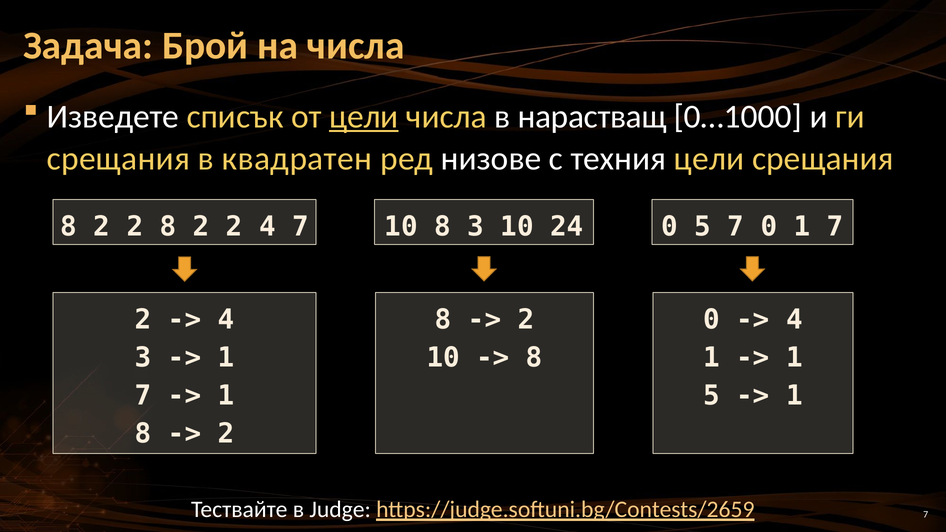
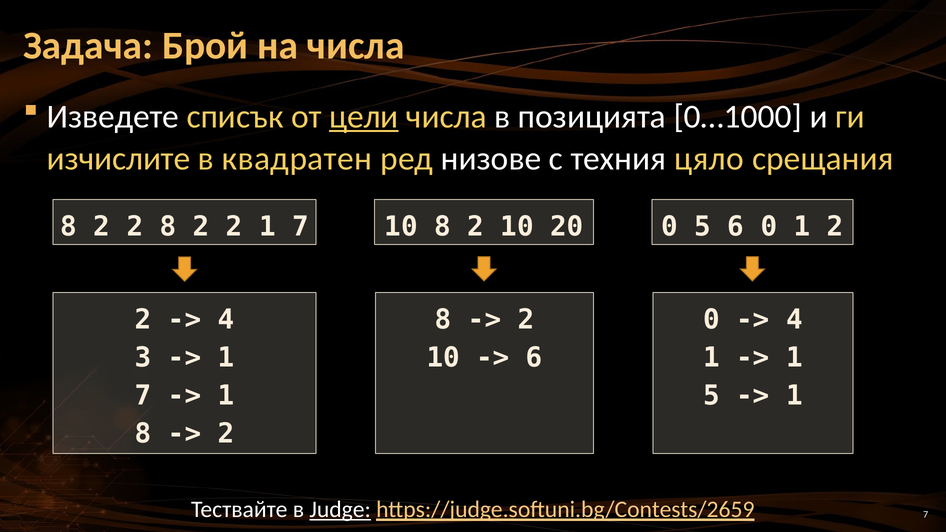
нарастващ: нарастващ -> позицията
срещания at (118, 159): срещания -> изчислите
техния цели: цели -> цяло
2 4: 4 -> 1
10 8 3: 3 -> 2
24: 24 -> 20
5 7: 7 -> 6
0 1 7: 7 -> 2
8 at (534, 358): 8 -> 6
Judge underline: none -> present
